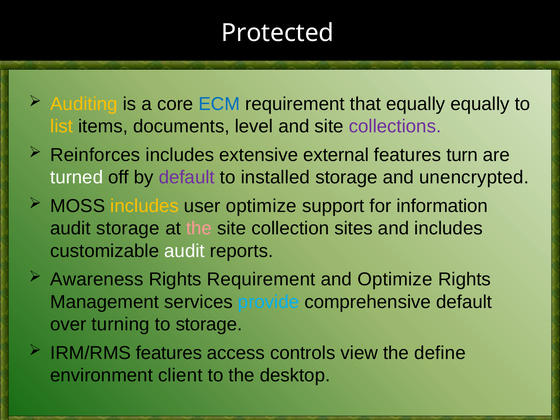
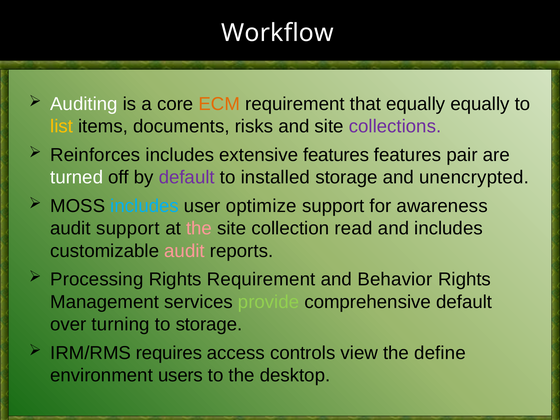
Protected: Protected -> Workflow
Auditing colour: yellow -> white
ECM colour: blue -> orange
level: level -> risks
extensive external: external -> features
turn: turn -> pair
includes at (145, 206) colour: yellow -> light blue
information: information -> awareness
audit storage: storage -> support
sites: sites -> read
audit at (184, 251) colour: white -> pink
Awareness: Awareness -> Processing
and Optimize: Optimize -> Behavior
provide colour: light blue -> light green
IRM/RMS features: features -> requires
client: client -> users
